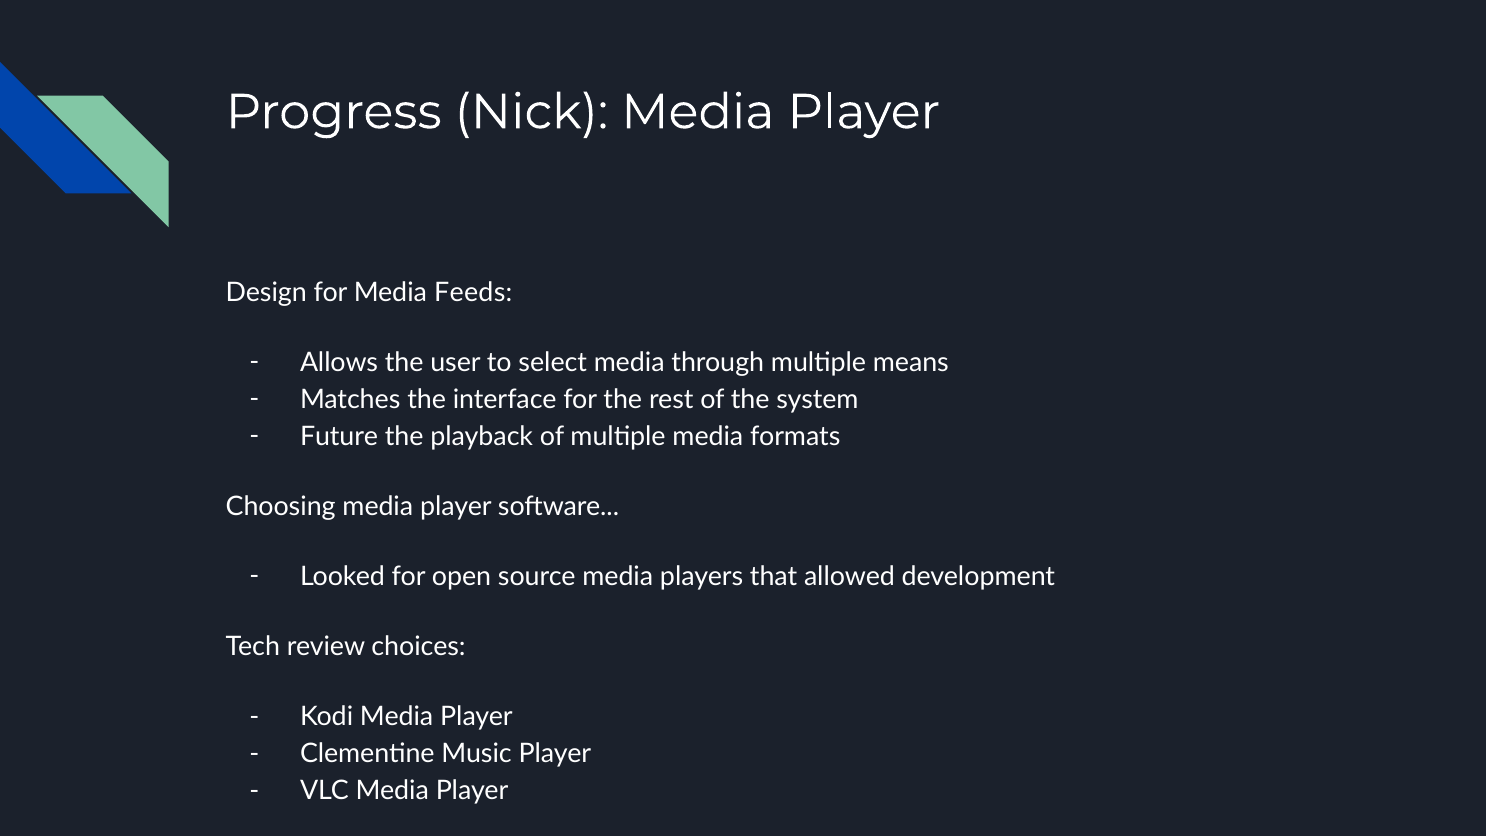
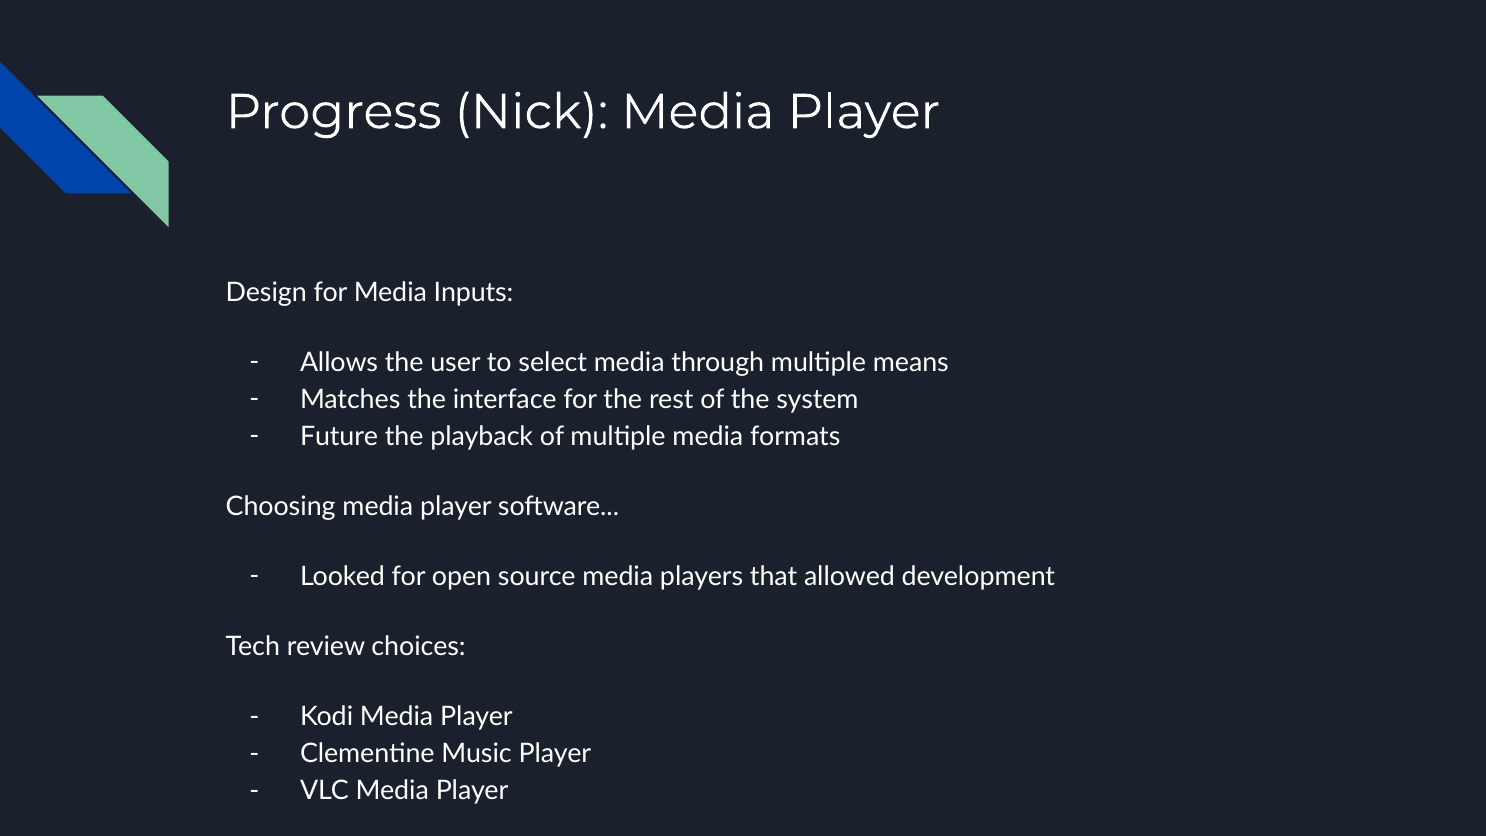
Feeds: Feeds -> Inputs
